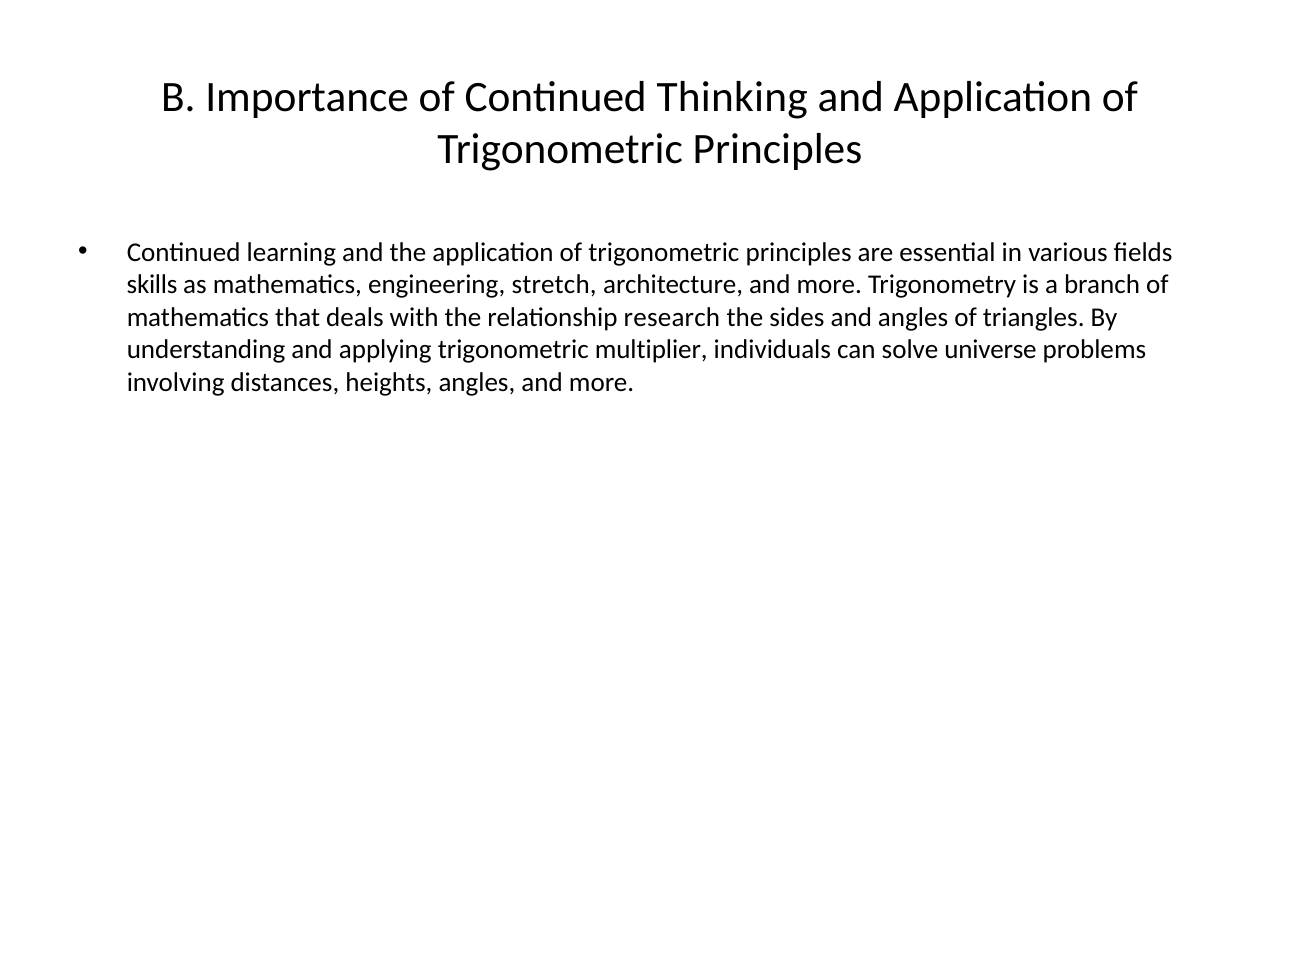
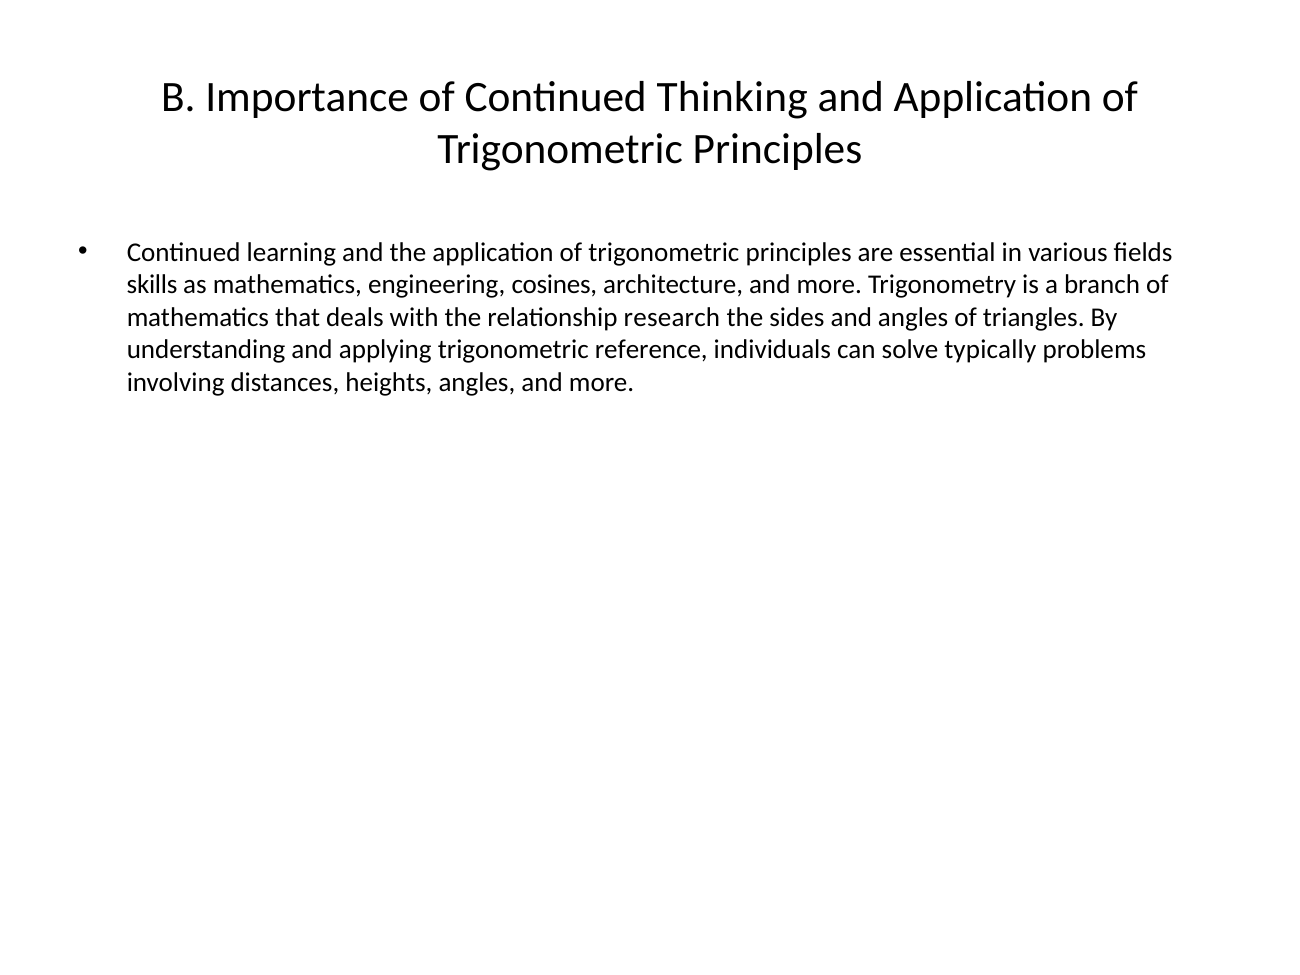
stretch: stretch -> cosines
multiplier: multiplier -> reference
universe: universe -> typically
